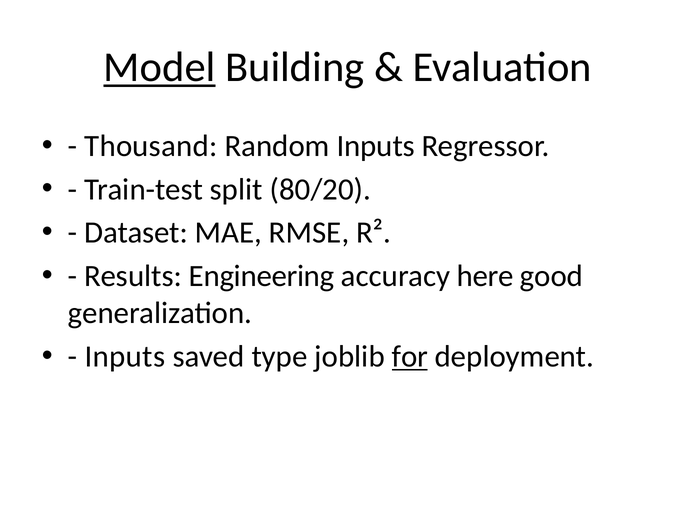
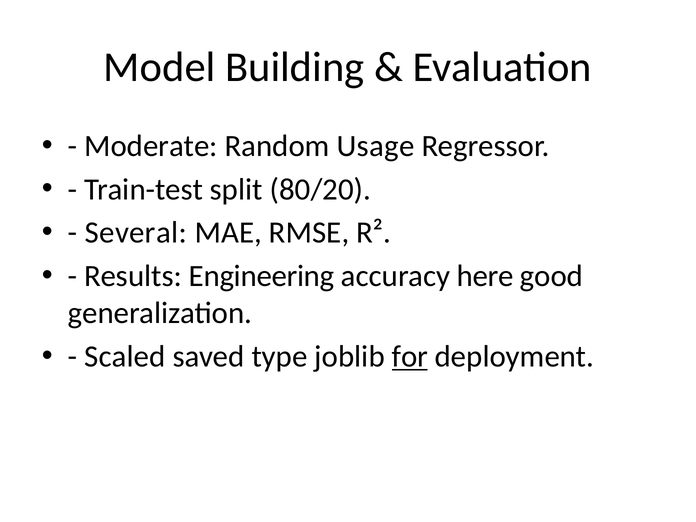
Model underline: present -> none
Thousand: Thousand -> Moderate
Random Inputs: Inputs -> Usage
Dataset: Dataset -> Several
Inputs at (125, 356): Inputs -> Scaled
